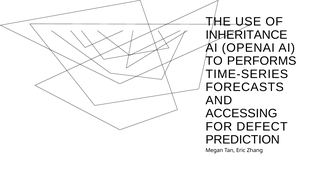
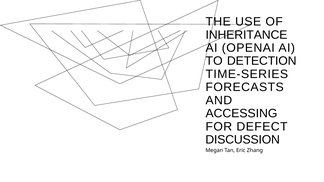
PERFORMS: PERFORMS -> DETECTION
PREDICTION: PREDICTION -> DISCUSSION
